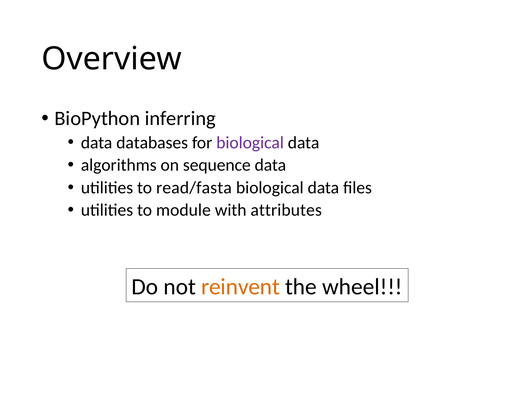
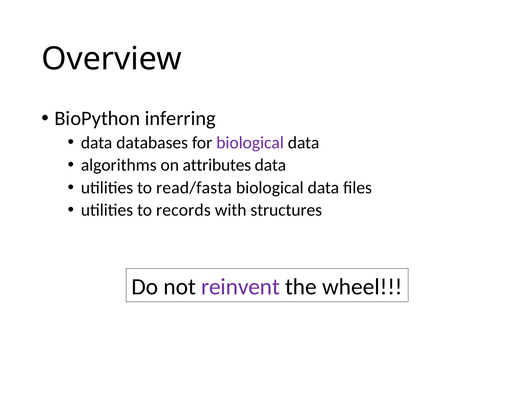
sequence: sequence -> attributes
module: module -> records
attributes: attributes -> structures
reinvent colour: orange -> purple
